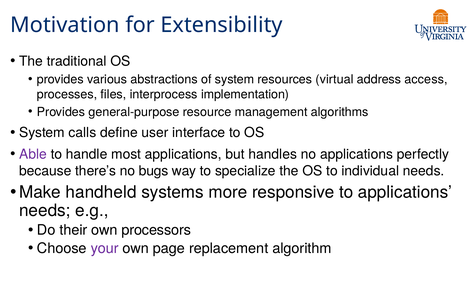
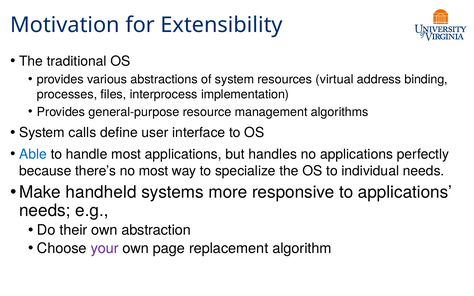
access: access -> binding
Able colour: purple -> blue
no bugs: bugs -> most
processors: processors -> abstraction
